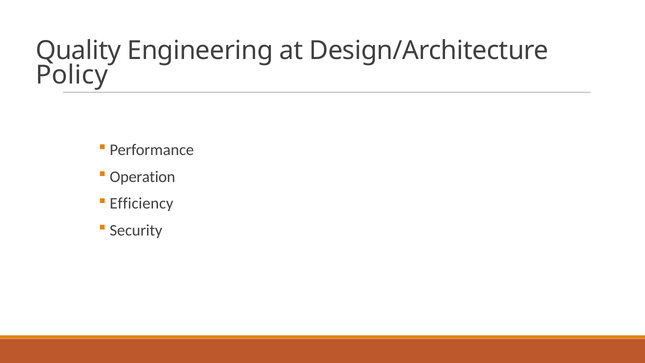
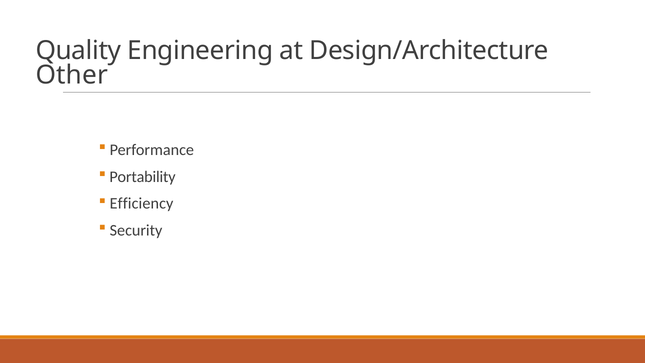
Policy: Policy -> Other
Operation: Operation -> Portability
